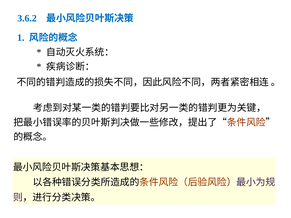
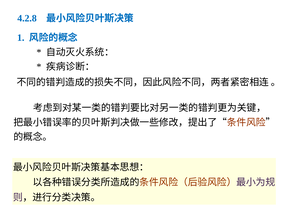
3.6.2: 3.6.2 -> 4.2.8
